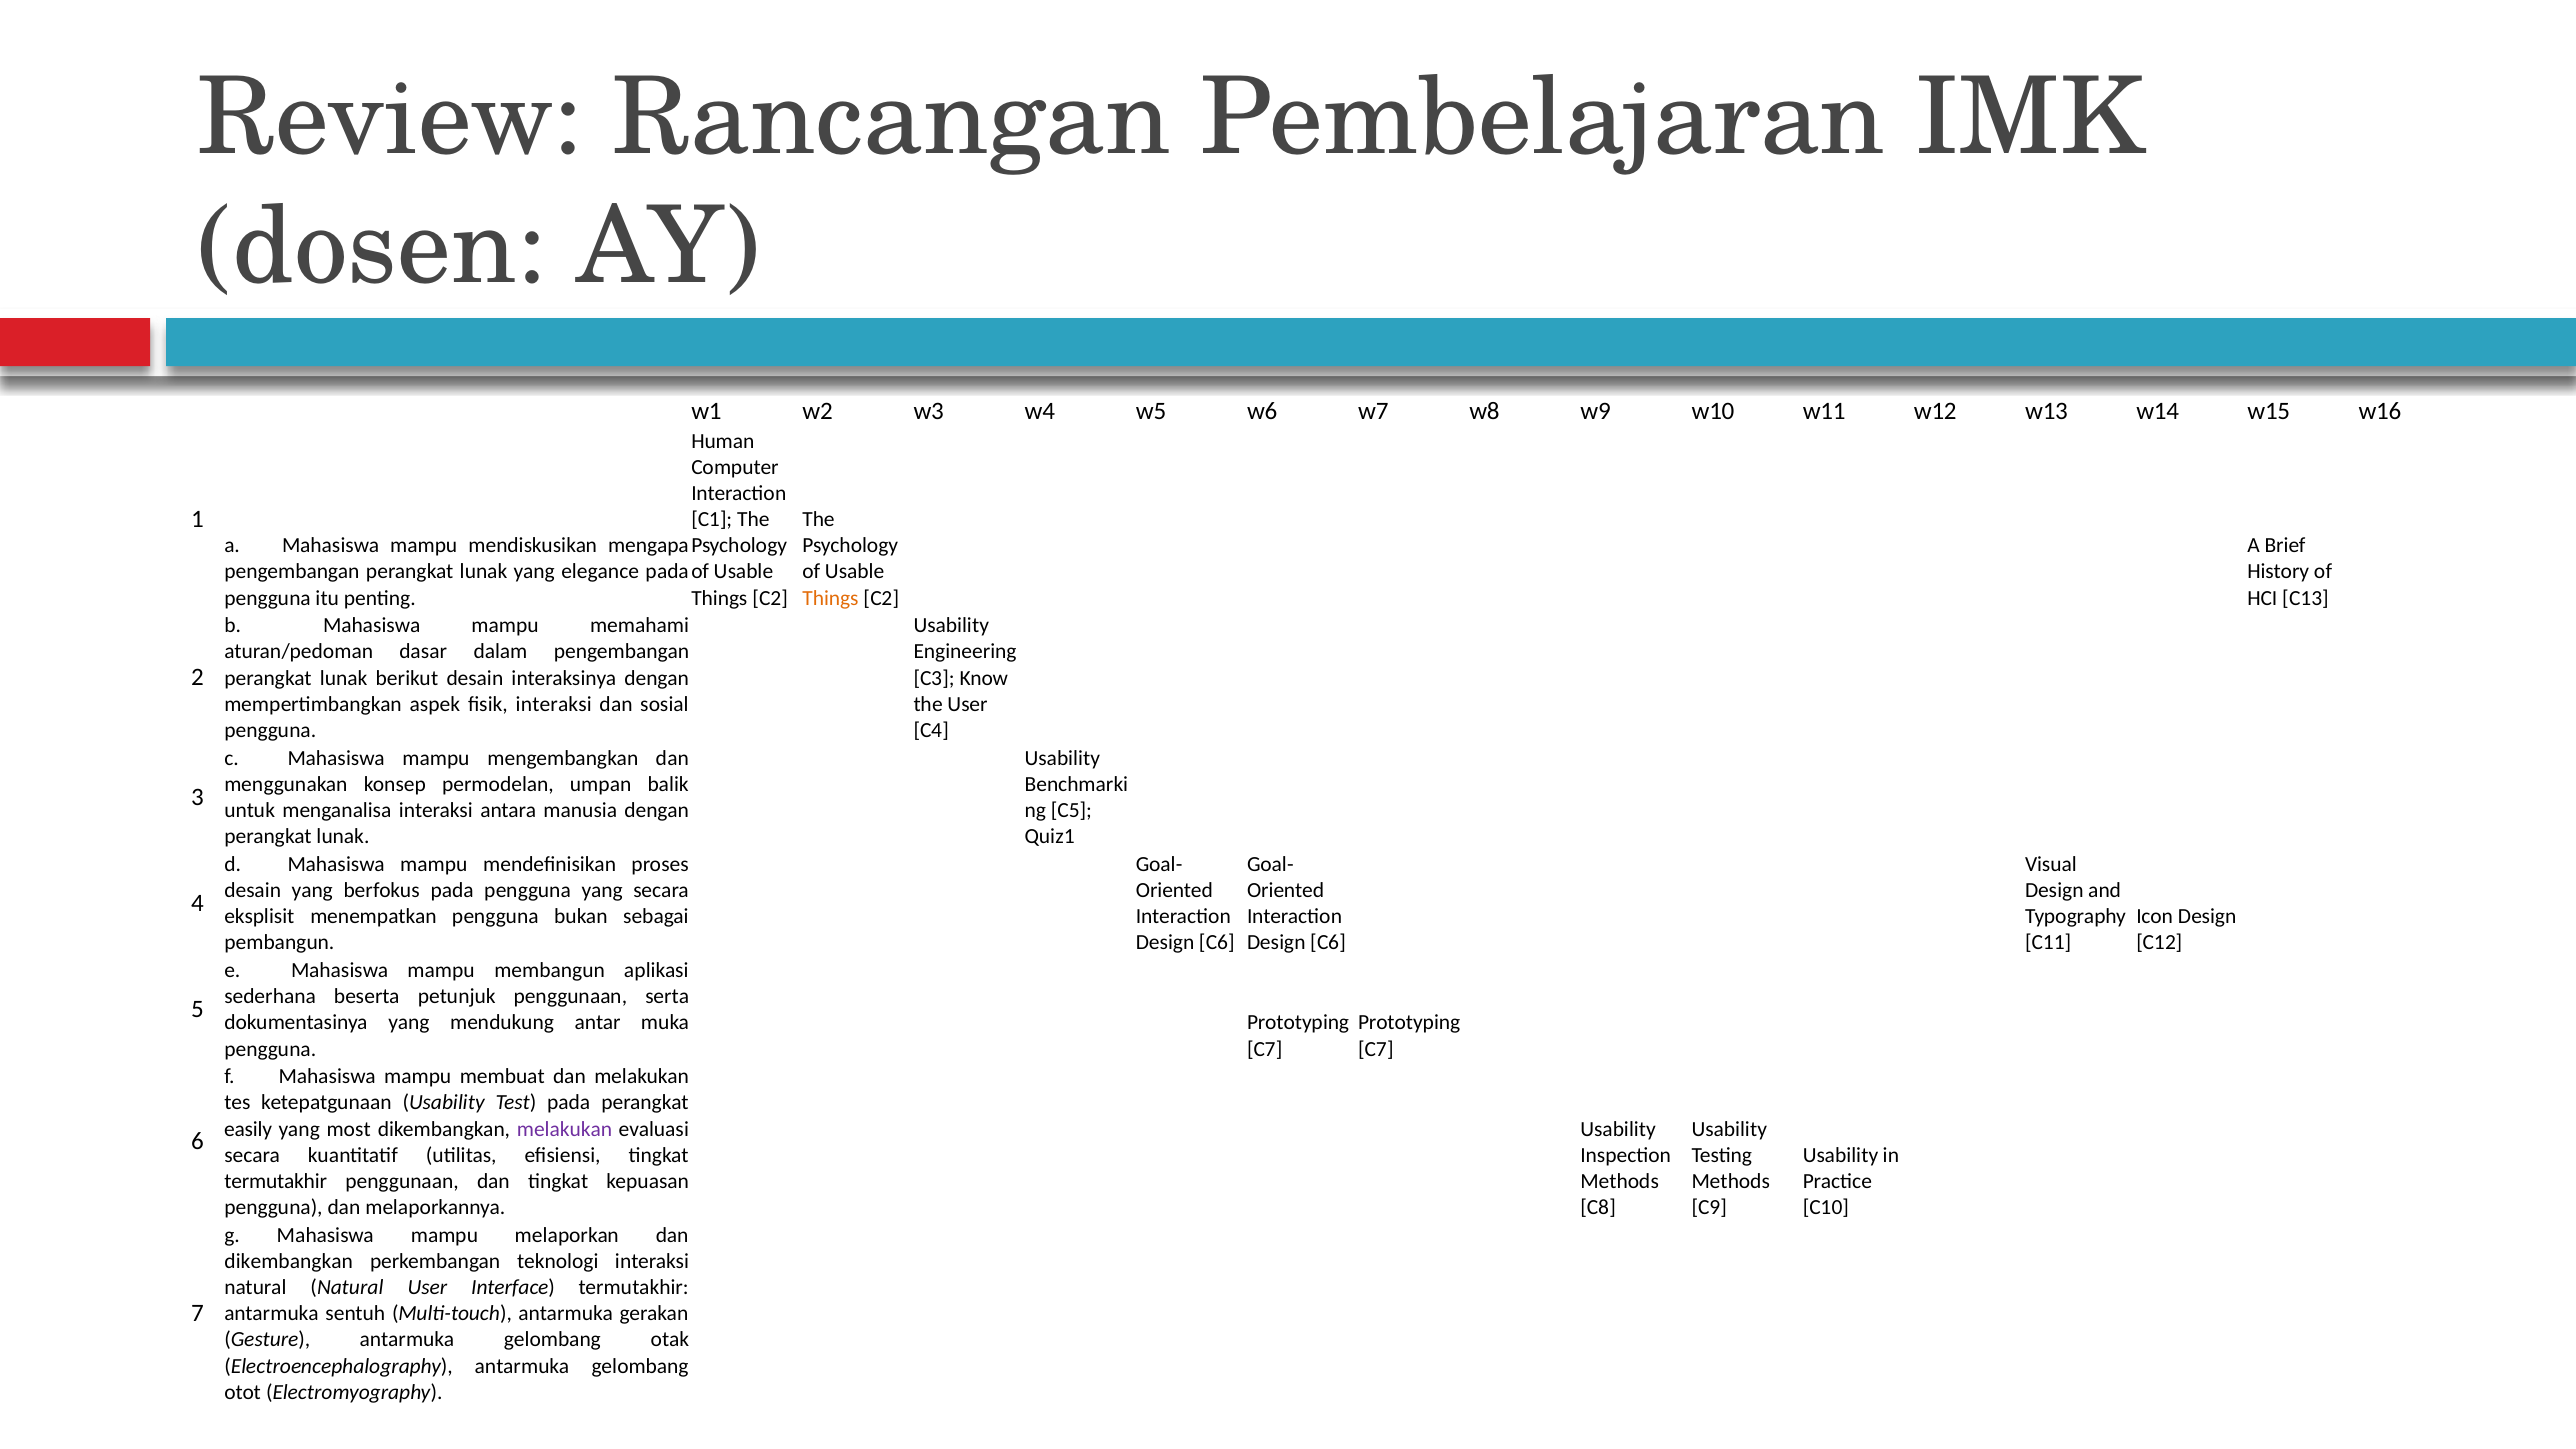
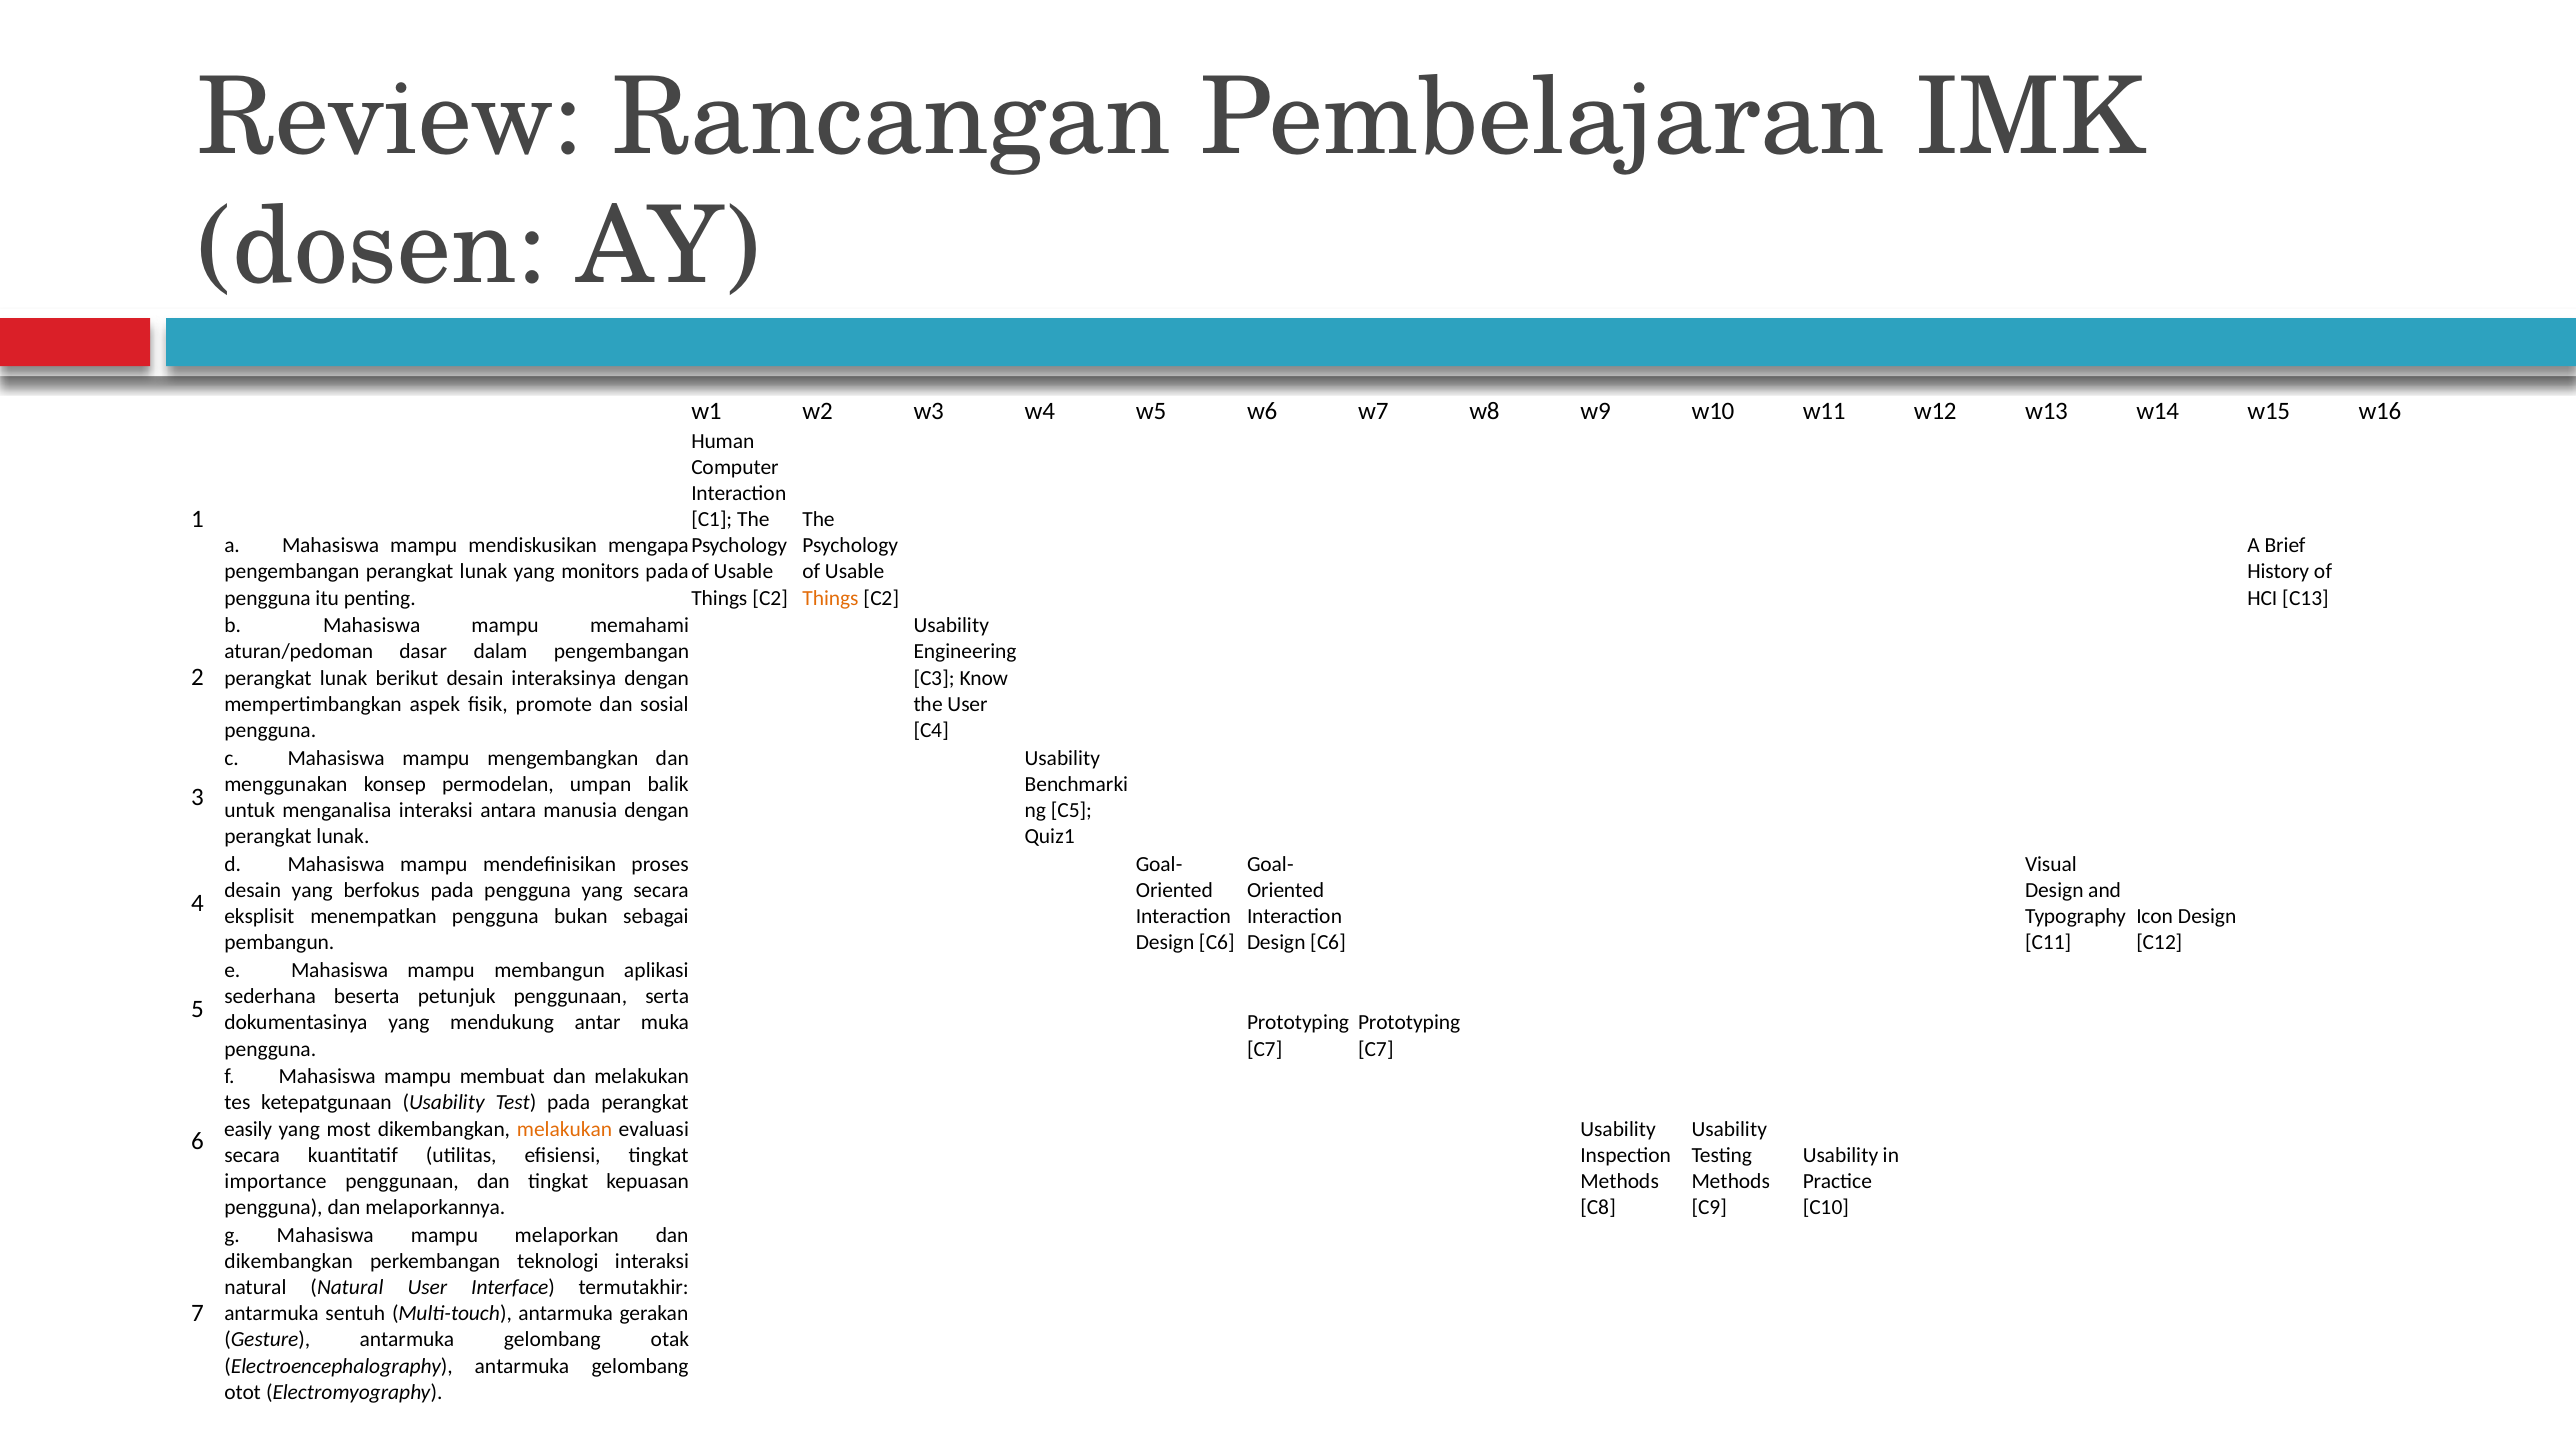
elegance: elegance -> monitors
fisik interaksi: interaksi -> promote
melakukan at (565, 1129) colour: purple -> orange
termutakhir at (276, 1181): termutakhir -> importance
